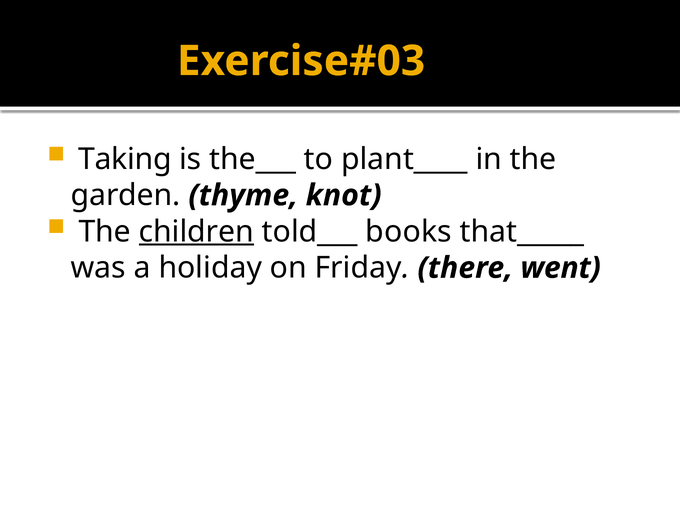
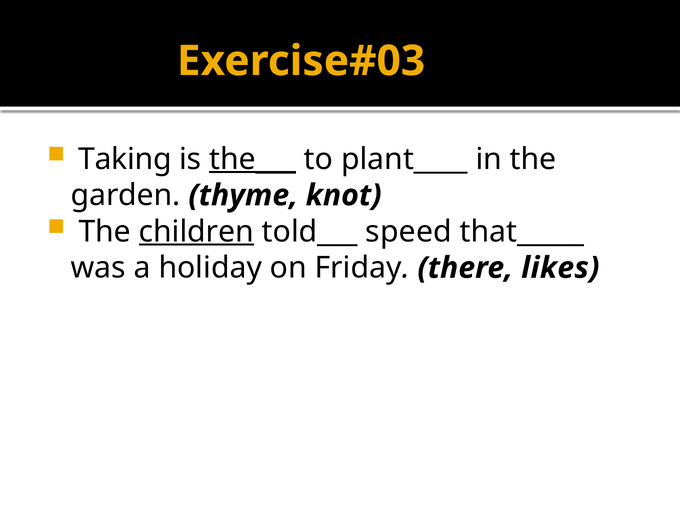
the___ underline: none -> present
books: books -> speed
went: went -> likes
